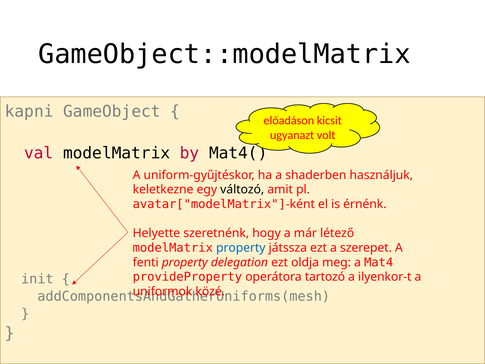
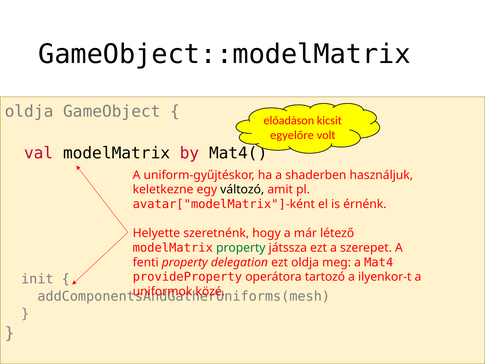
kapni at (29, 111): kapni -> oldja
ugyanazt: ugyanazt -> egyelőre
property at (241, 248) colour: blue -> green
